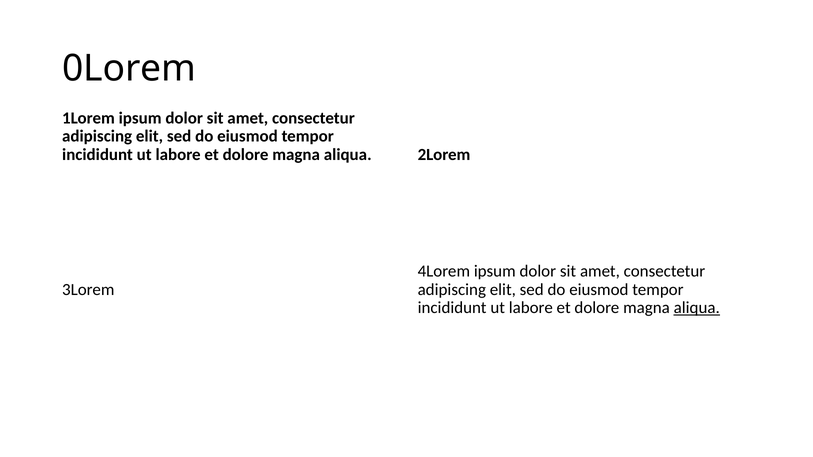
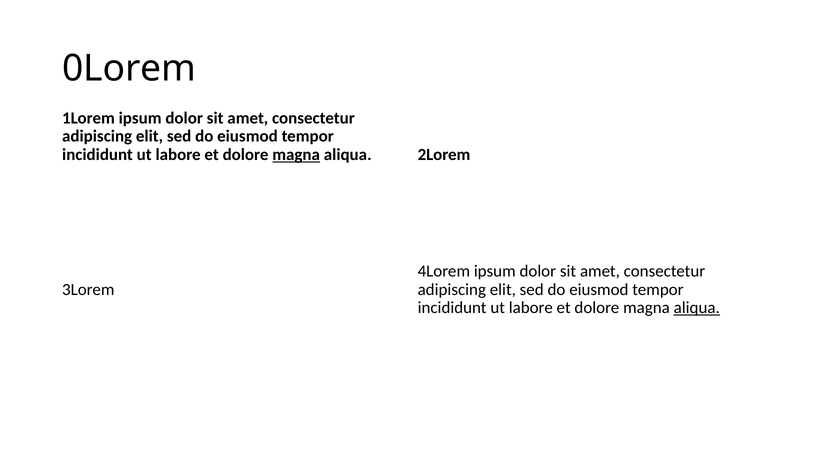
magna at (296, 155) underline: none -> present
